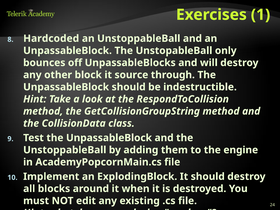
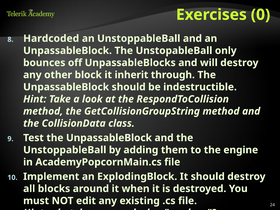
1: 1 -> 0
source: source -> inherit
